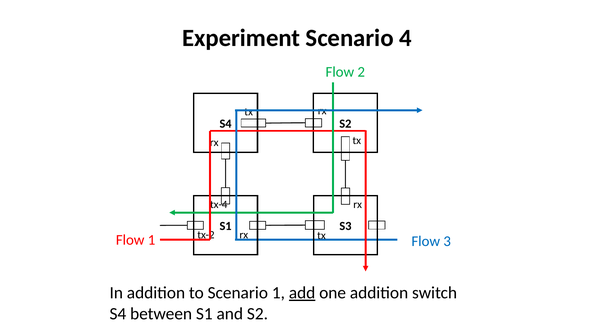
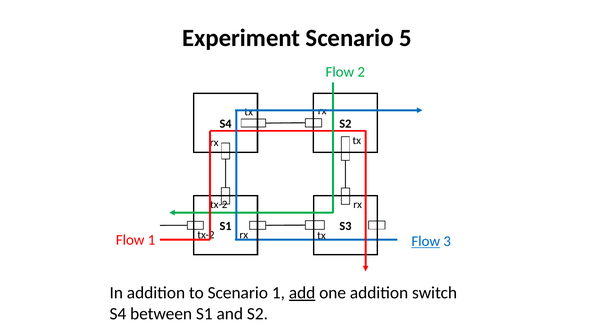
4: 4 -> 5
tx-4 at (219, 205): tx-4 -> tx-2
Flow at (426, 241) underline: none -> present
